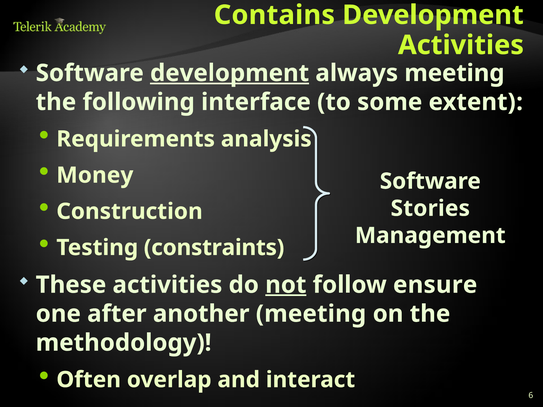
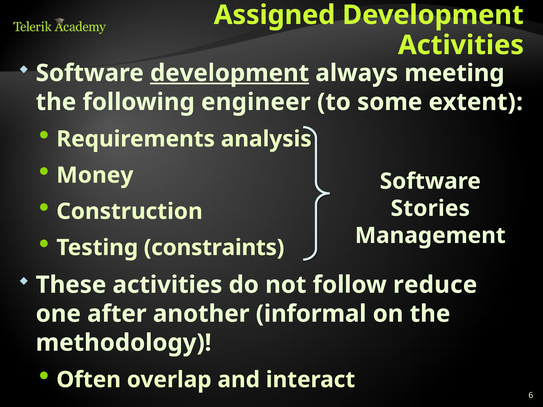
Contains: Contains -> Assigned
interface: interface -> engineer
not underline: present -> none
ensure: ensure -> reduce
another meeting: meeting -> informal
